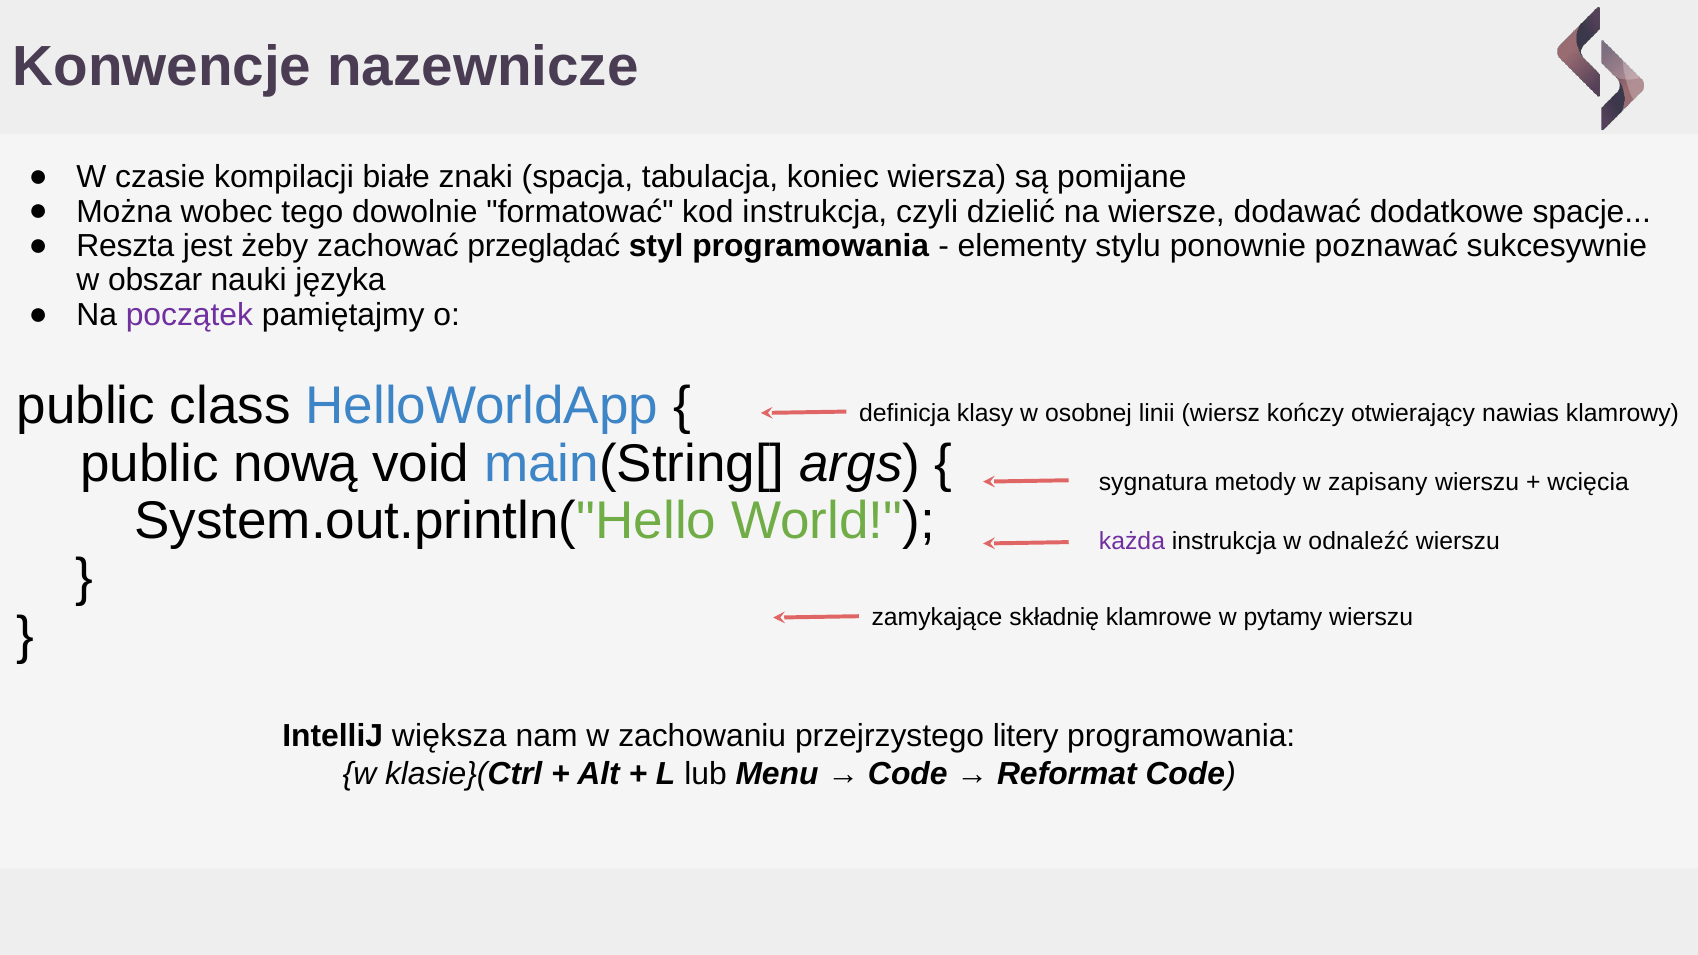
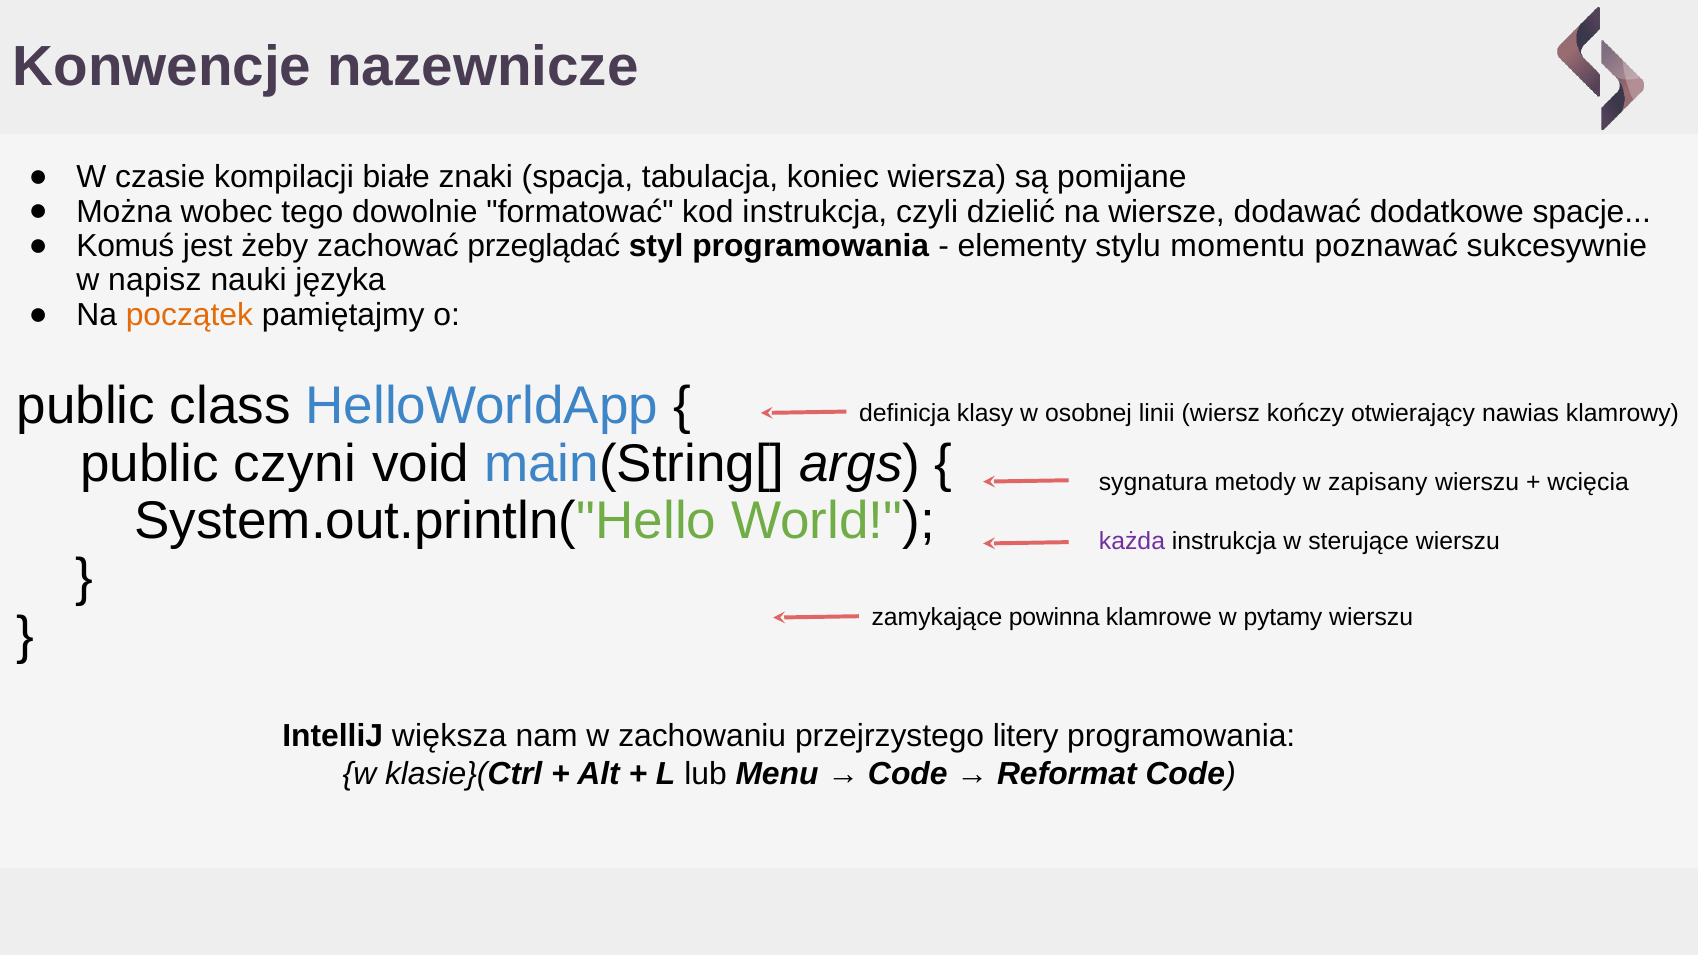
Reszta: Reszta -> Komuś
ponownie: ponownie -> momentu
obszar: obszar -> napisz
początek colour: purple -> orange
nową: nową -> czyni
odnaleźć: odnaleźć -> sterujące
składnię: składnię -> powinna
